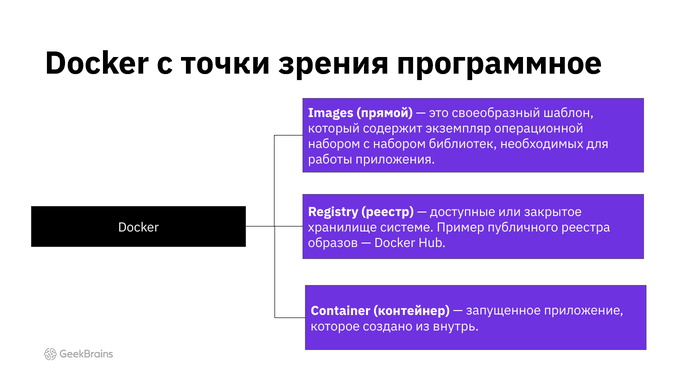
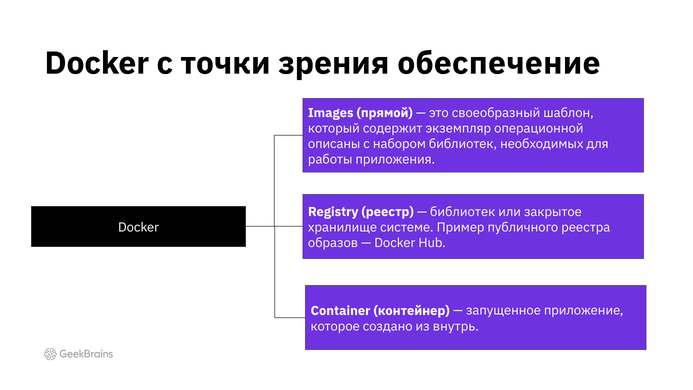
программное: программное -> обеспечение
набором at (334, 144): набором -> описаны
доступные at (463, 212): доступные -> библиотек
